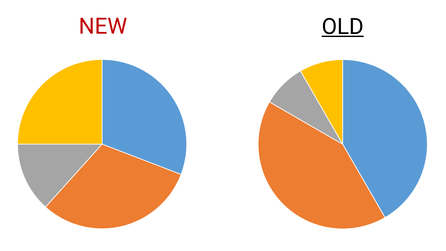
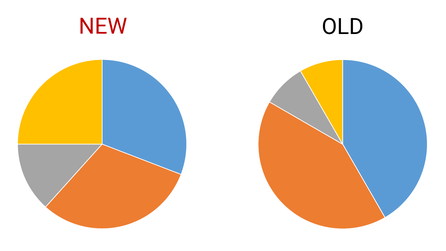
OLD underline: present -> none
